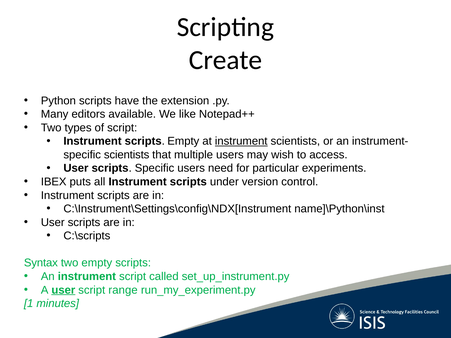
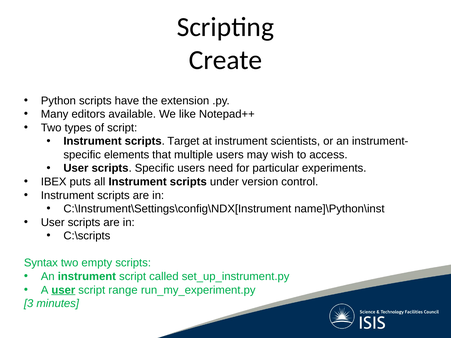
scripts Empty: Empty -> Target
instrument at (241, 141) underline: present -> none
specific scientists: scientists -> elements
1: 1 -> 3
